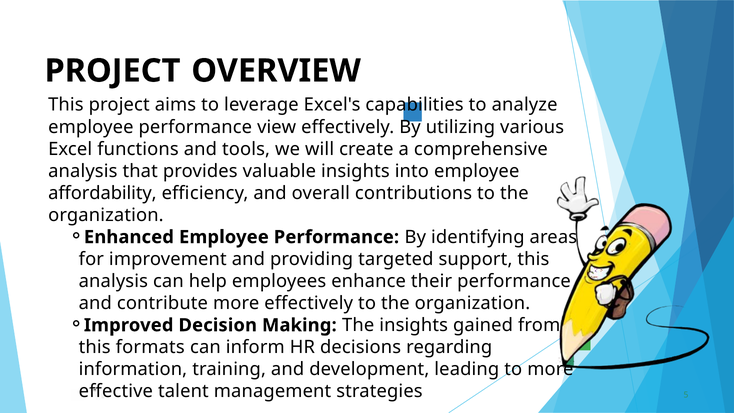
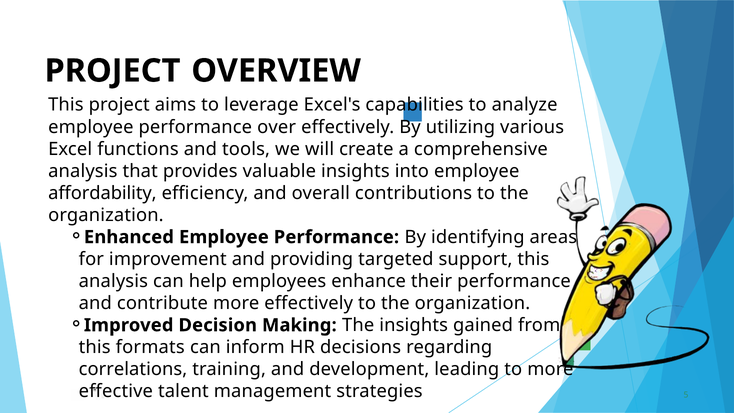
view: view -> over
information: information -> correlations
